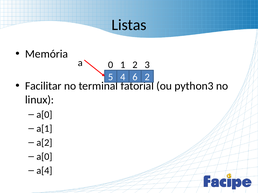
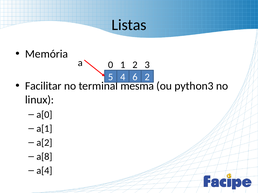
fatorial: fatorial -> mesma
a[0 at (44, 157): a[0 -> a[8
